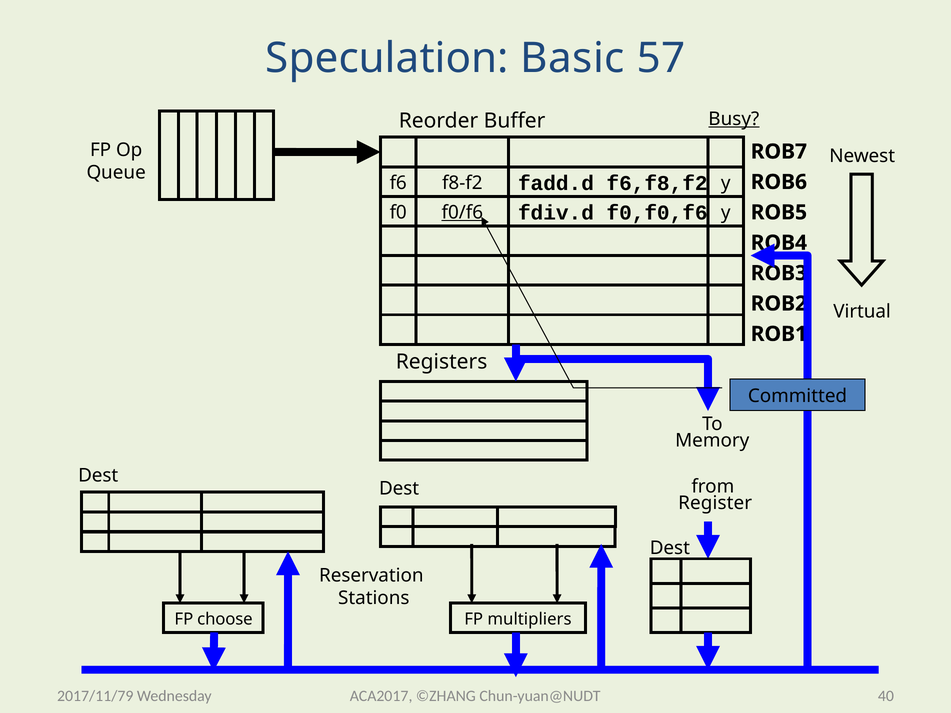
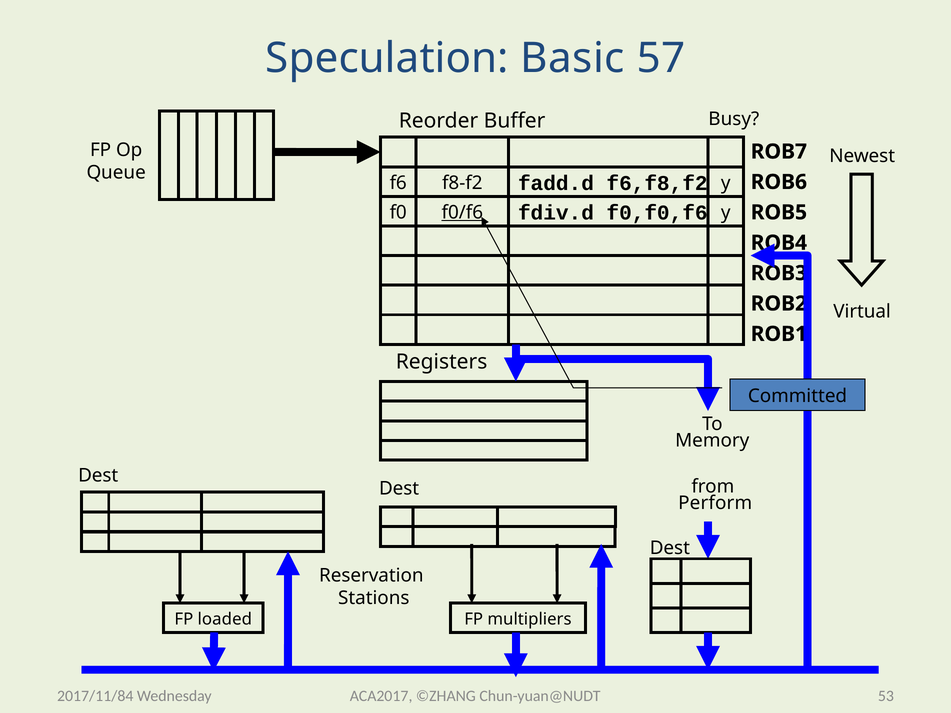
Busy underline: present -> none
Register: Register -> Perform
choose: choose -> loaded
40: 40 -> 53
2017/11/79: 2017/11/79 -> 2017/11/84
